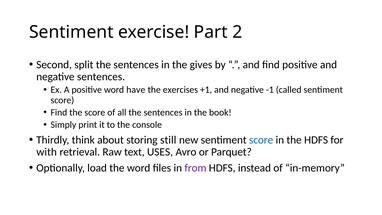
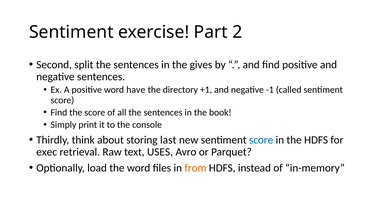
exercises: exercises -> directory
still: still -> last
with: with -> exec
from colour: purple -> orange
